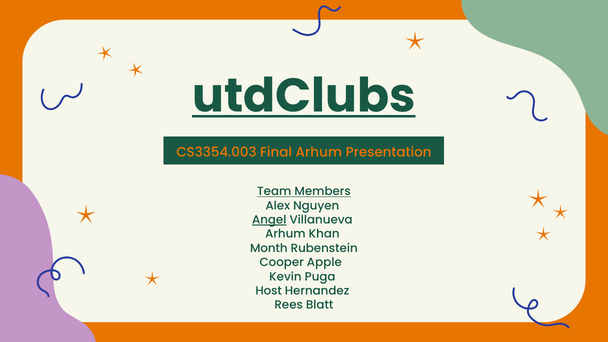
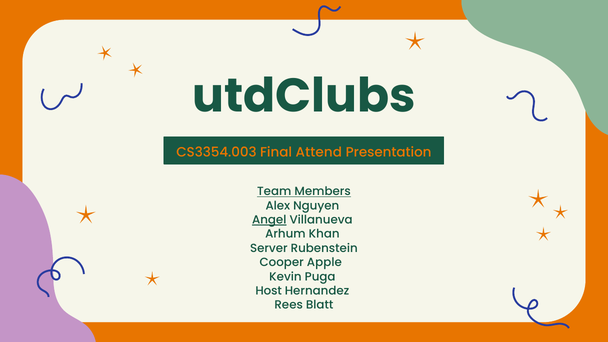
utdClubs underline: present -> none
Final Arhum: Arhum -> Attend
Month: Month -> Server
